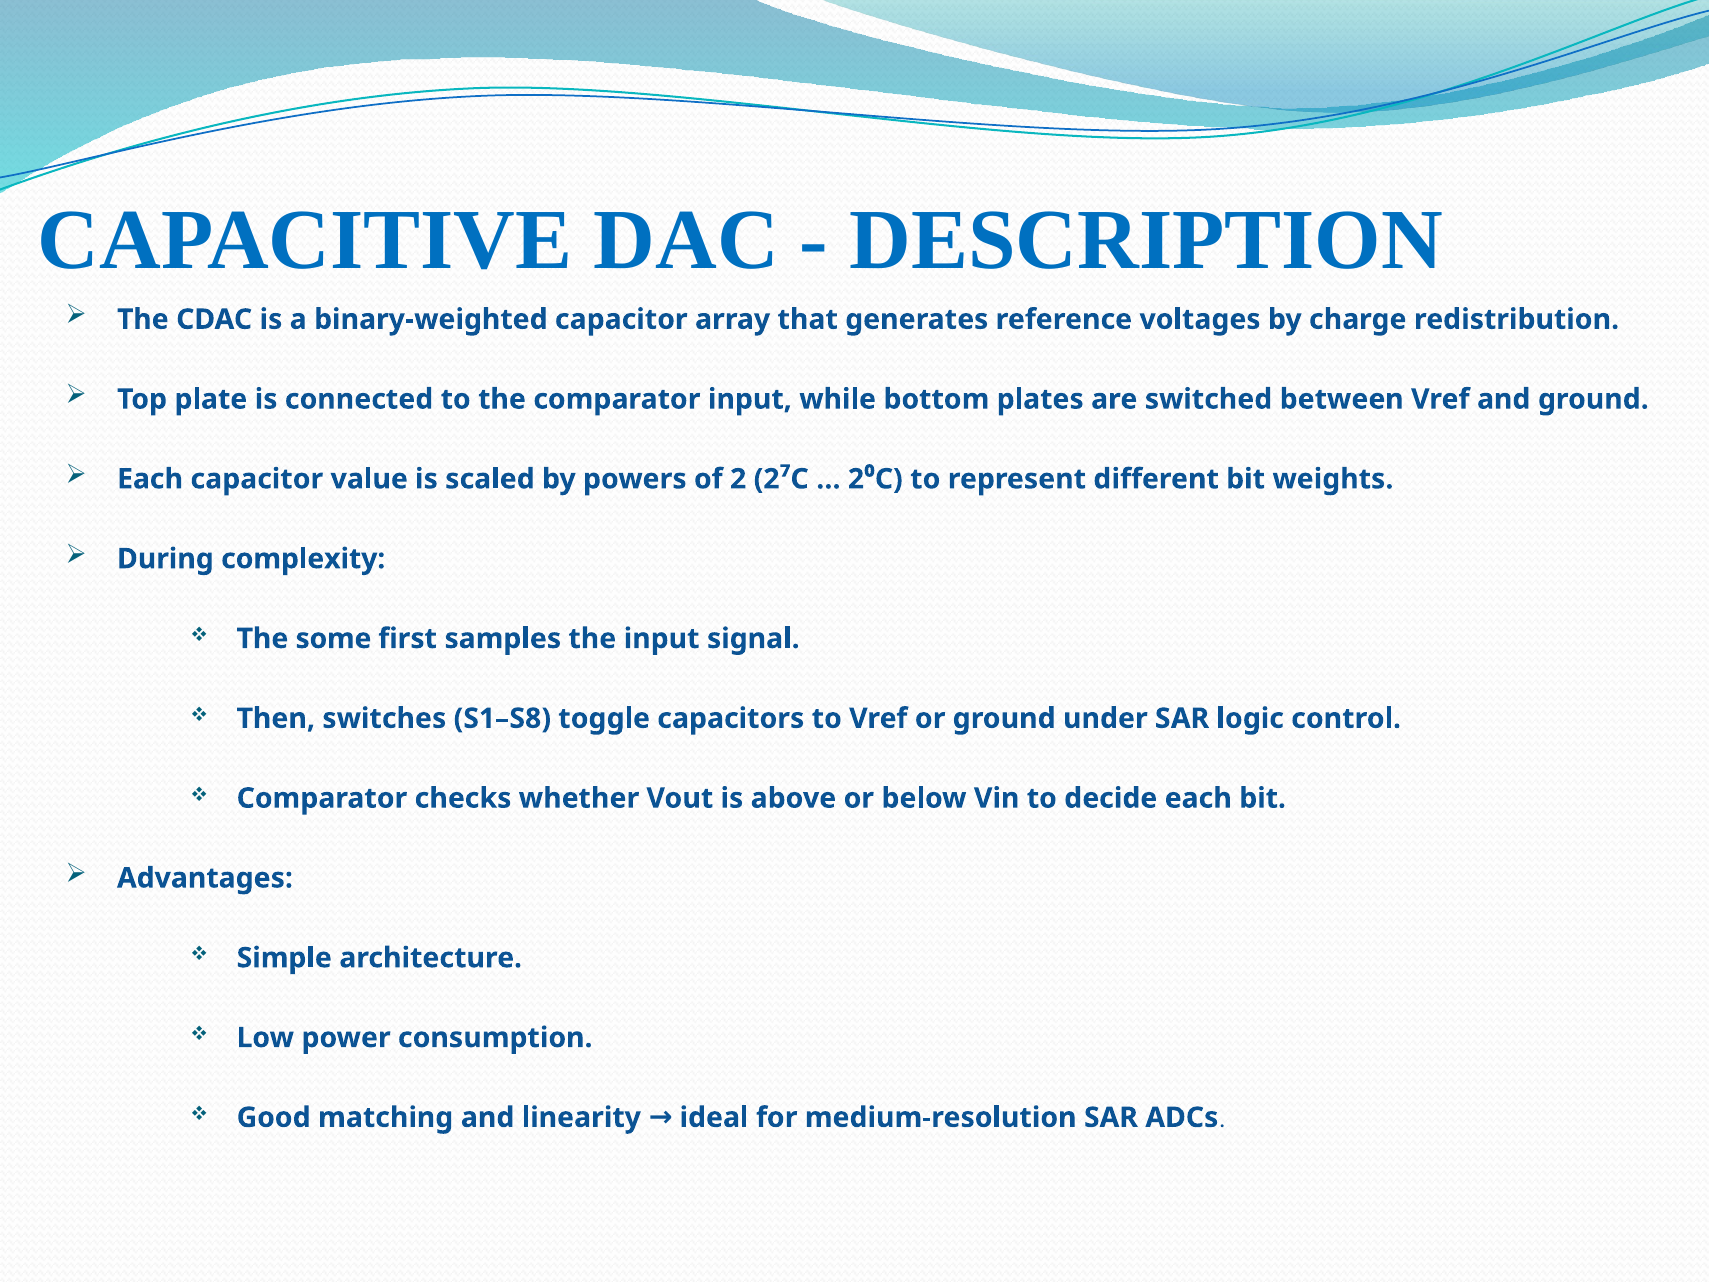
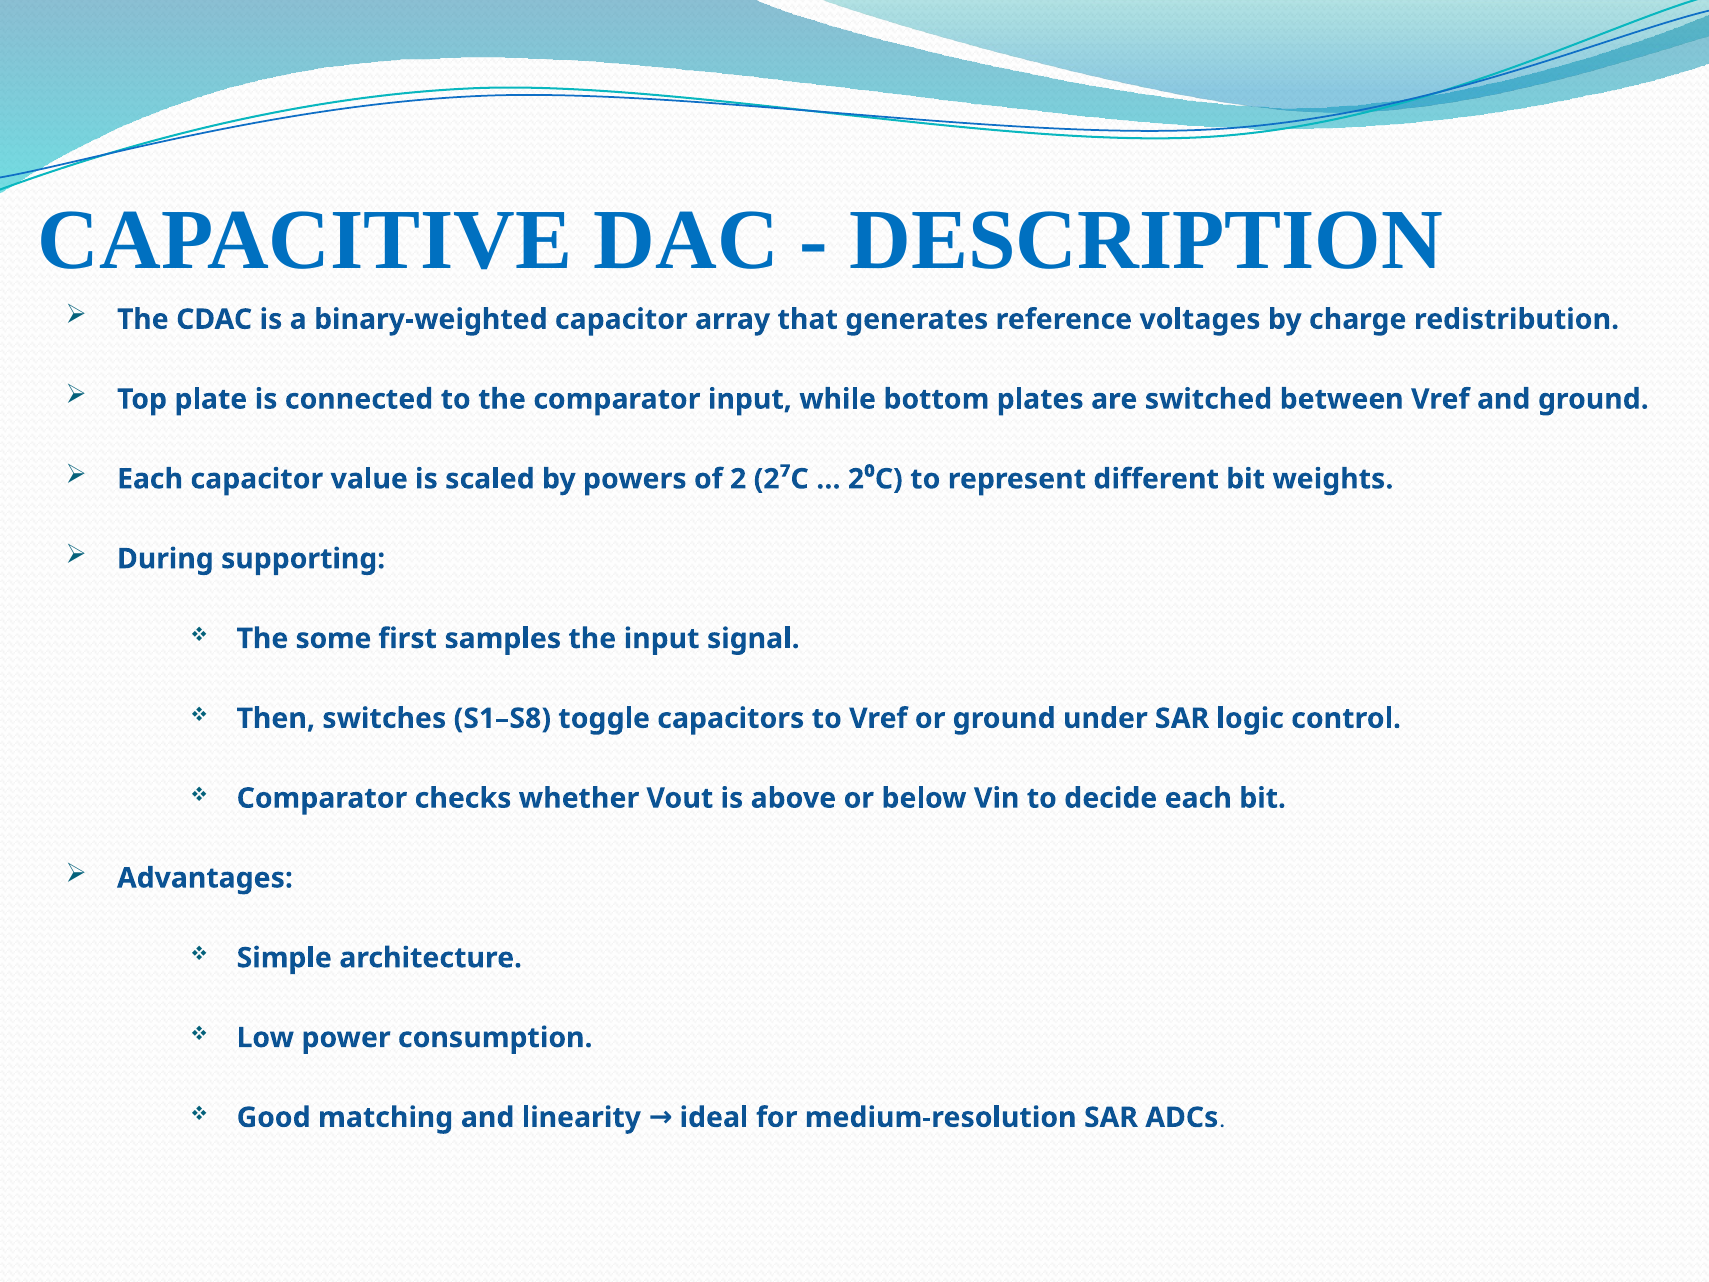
complexity: complexity -> supporting
